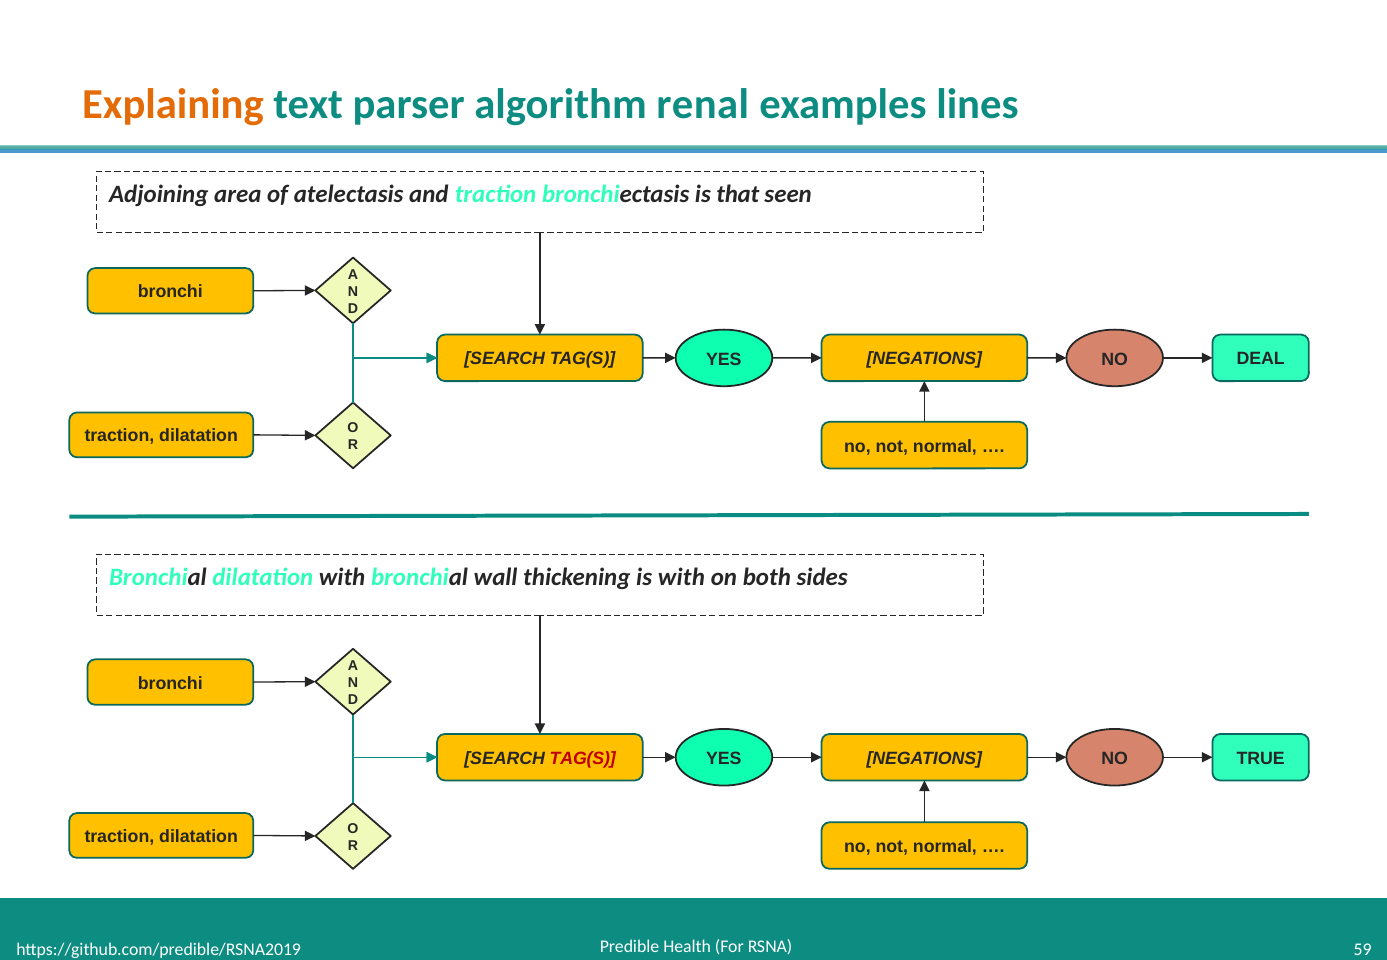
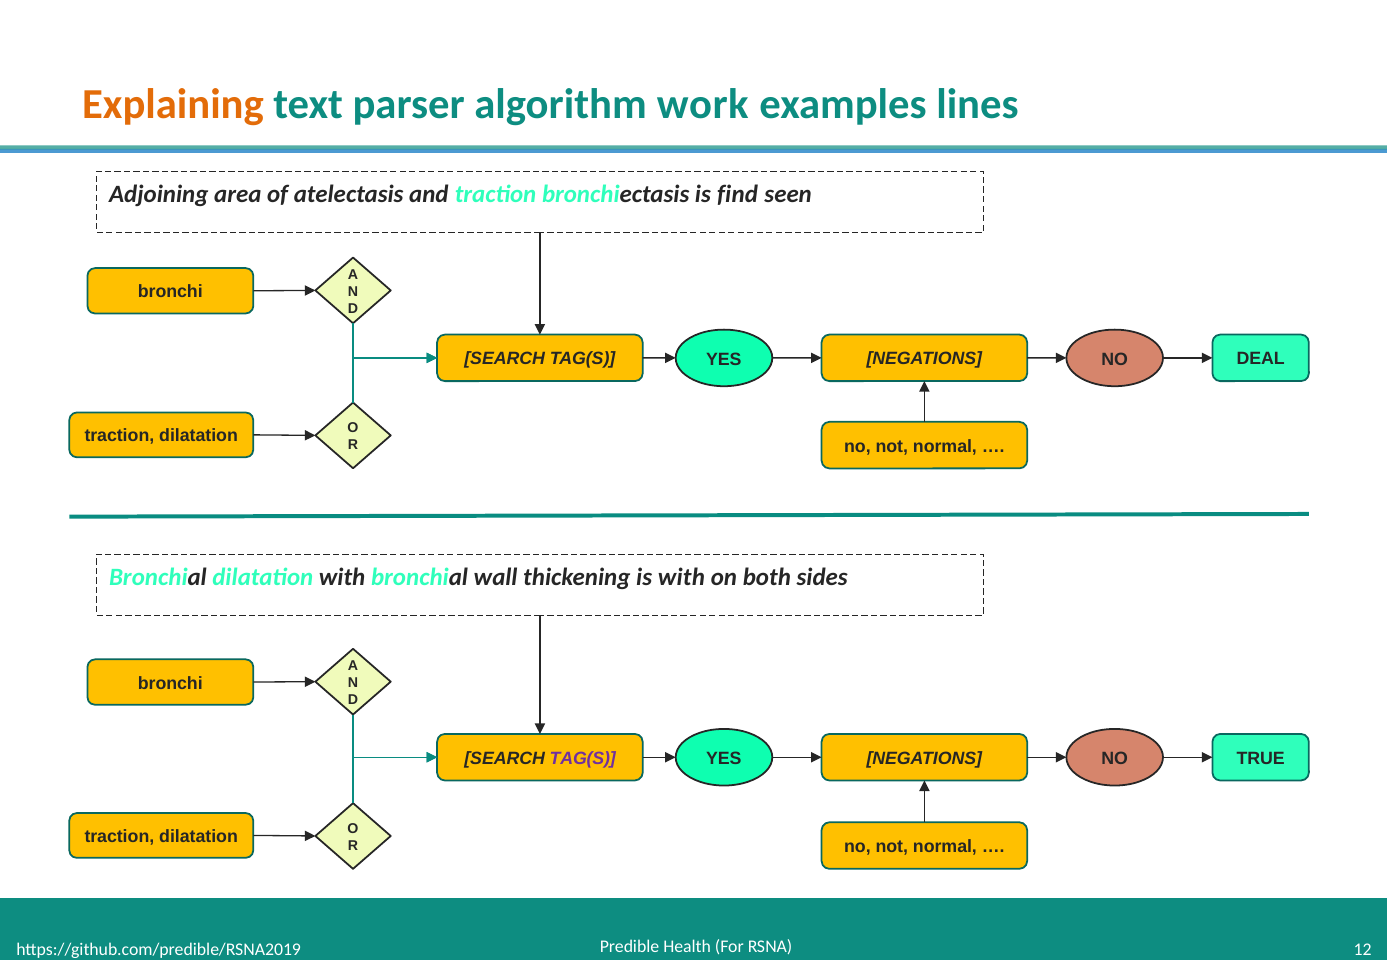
renal: renal -> work
that: that -> find
TAG(S at (583, 759) colour: red -> purple
59: 59 -> 12
